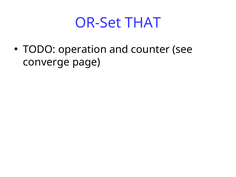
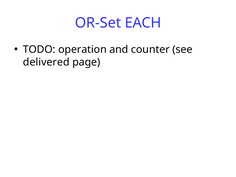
THAT: THAT -> EACH
converge: converge -> delivered
